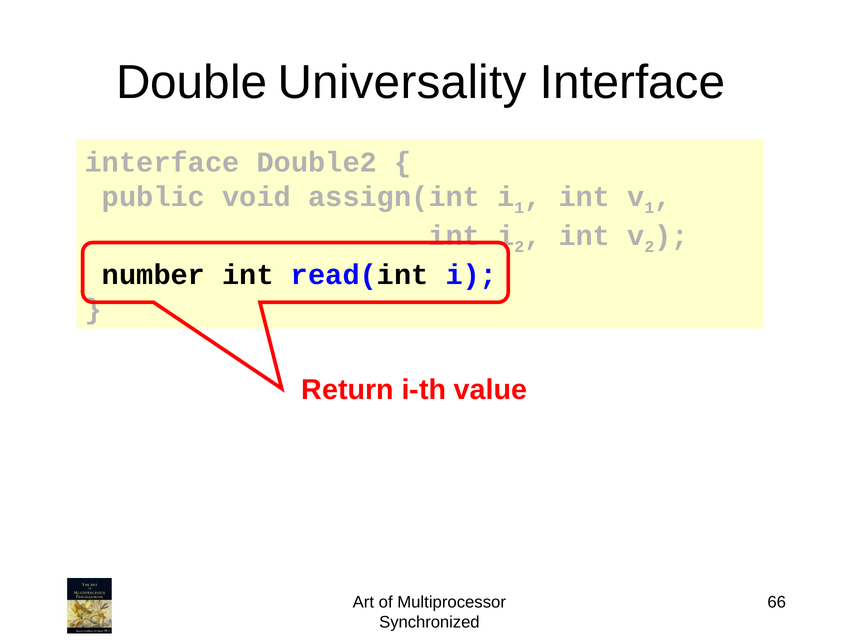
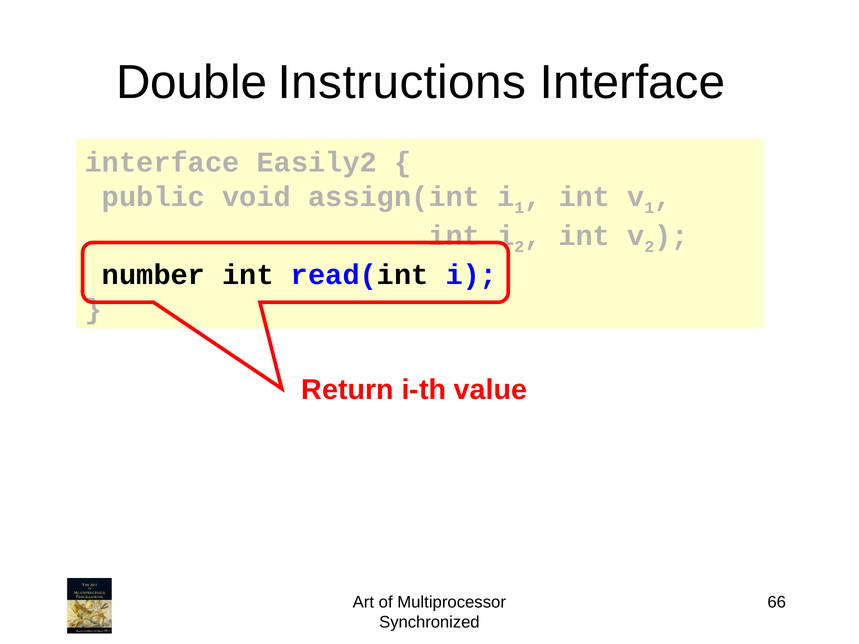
Universality: Universality -> Instructions
Double2: Double2 -> Easily2
